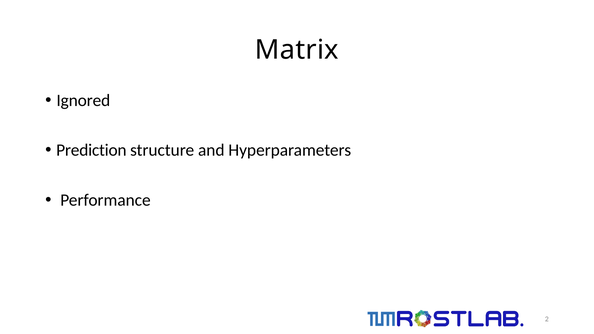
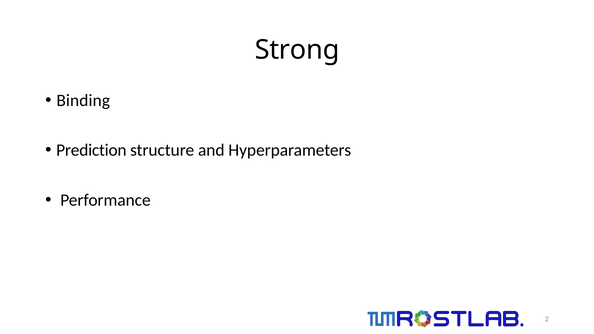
Matrix: Matrix -> Strong
Ignored: Ignored -> Binding
